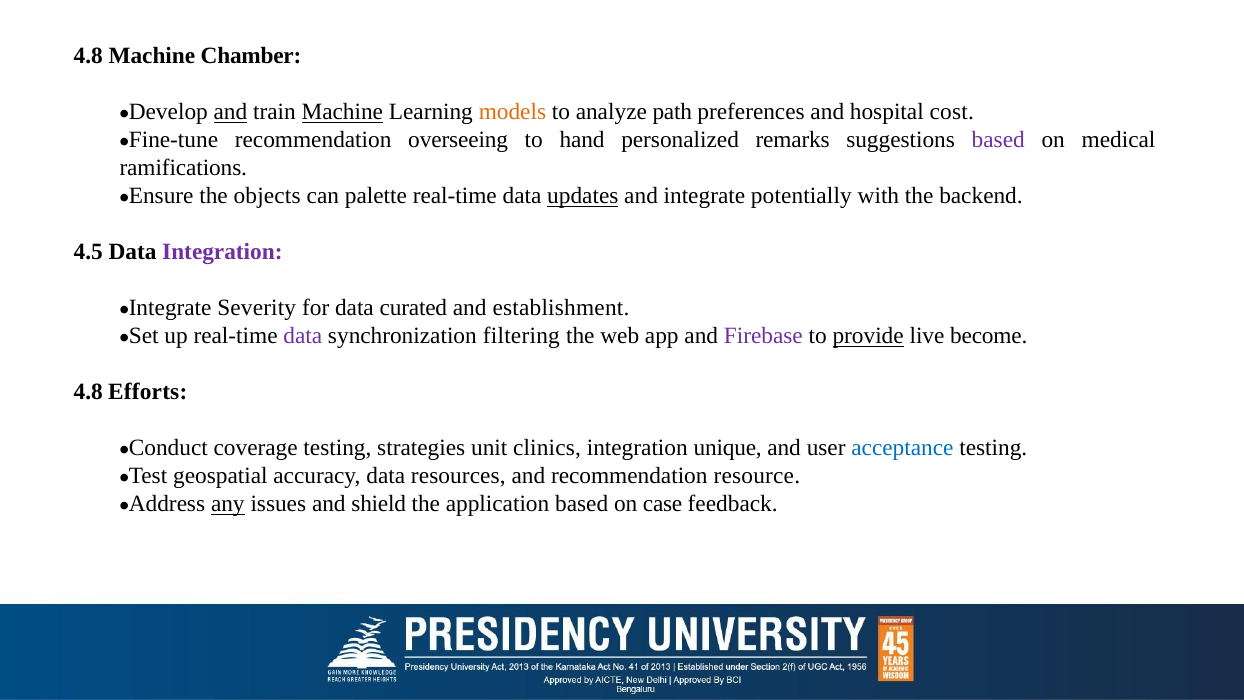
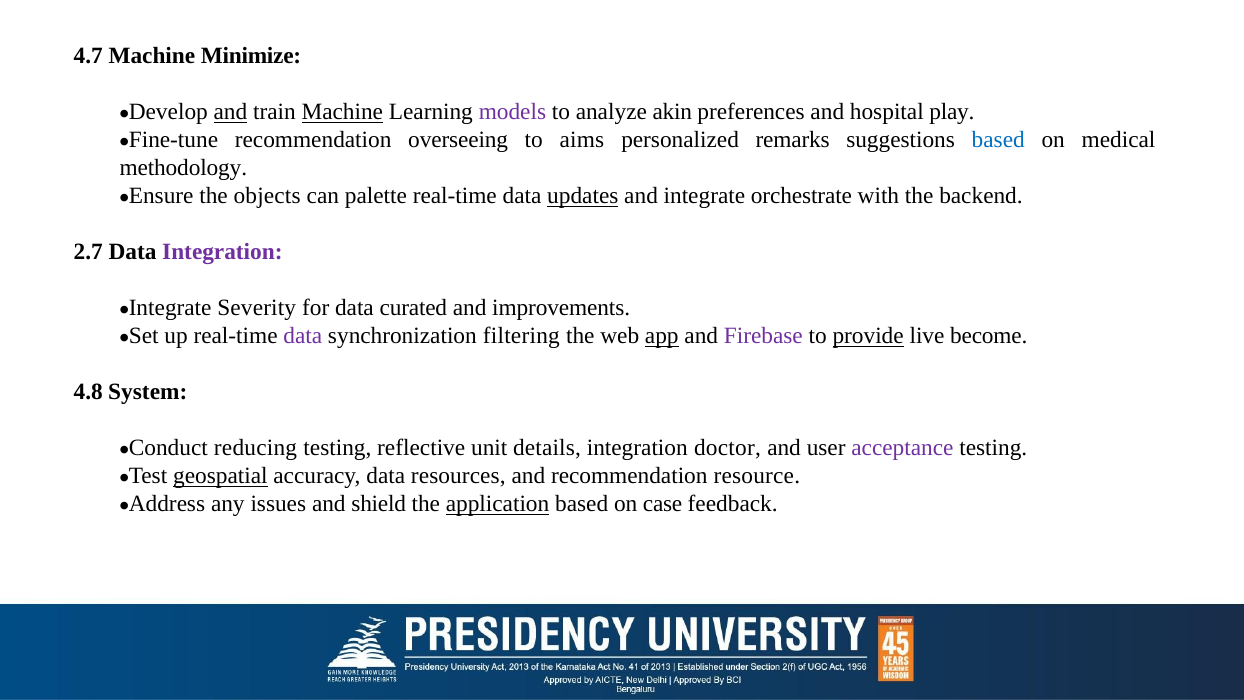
4.8 at (88, 56): 4.8 -> 4.7
Chamber: Chamber -> Minimize
models colour: orange -> purple
path: path -> akin
cost: cost -> play
hand: hand -> aims
based at (998, 140) colour: purple -> blue
ramifications: ramifications -> methodology
potentially: potentially -> orchestrate
4.5: 4.5 -> 2.7
establishment: establishment -> improvements
app underline: none -> present
Efforts: Efforts -> System
coverage: coverage -> reducing
strategies: strategies -> reflective
clinics: clinics -> details
unique: unique -> doctor
acceptance colour: blue -> purple
geospatial underline: none -> present
any underline: present -> none
application underline: none -> present
